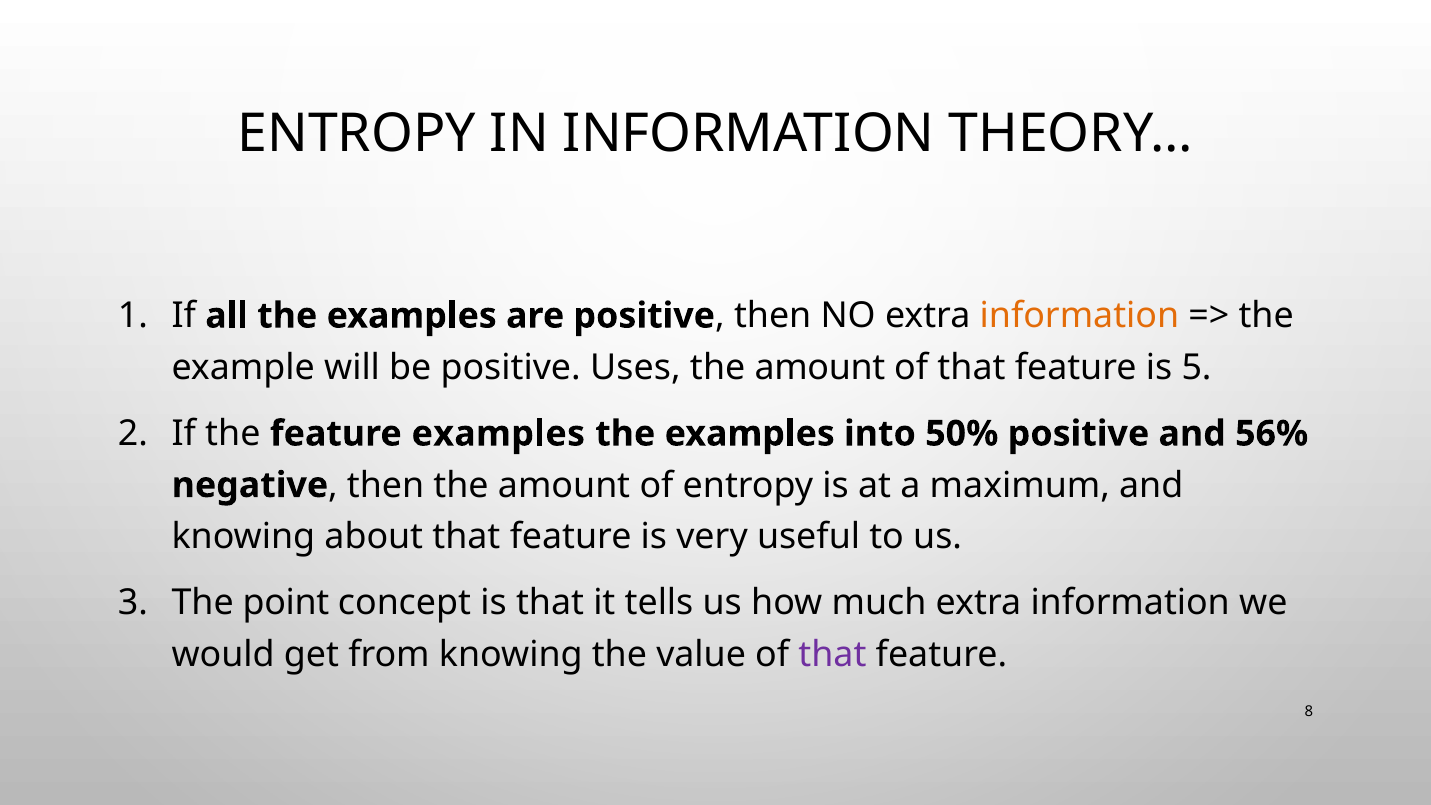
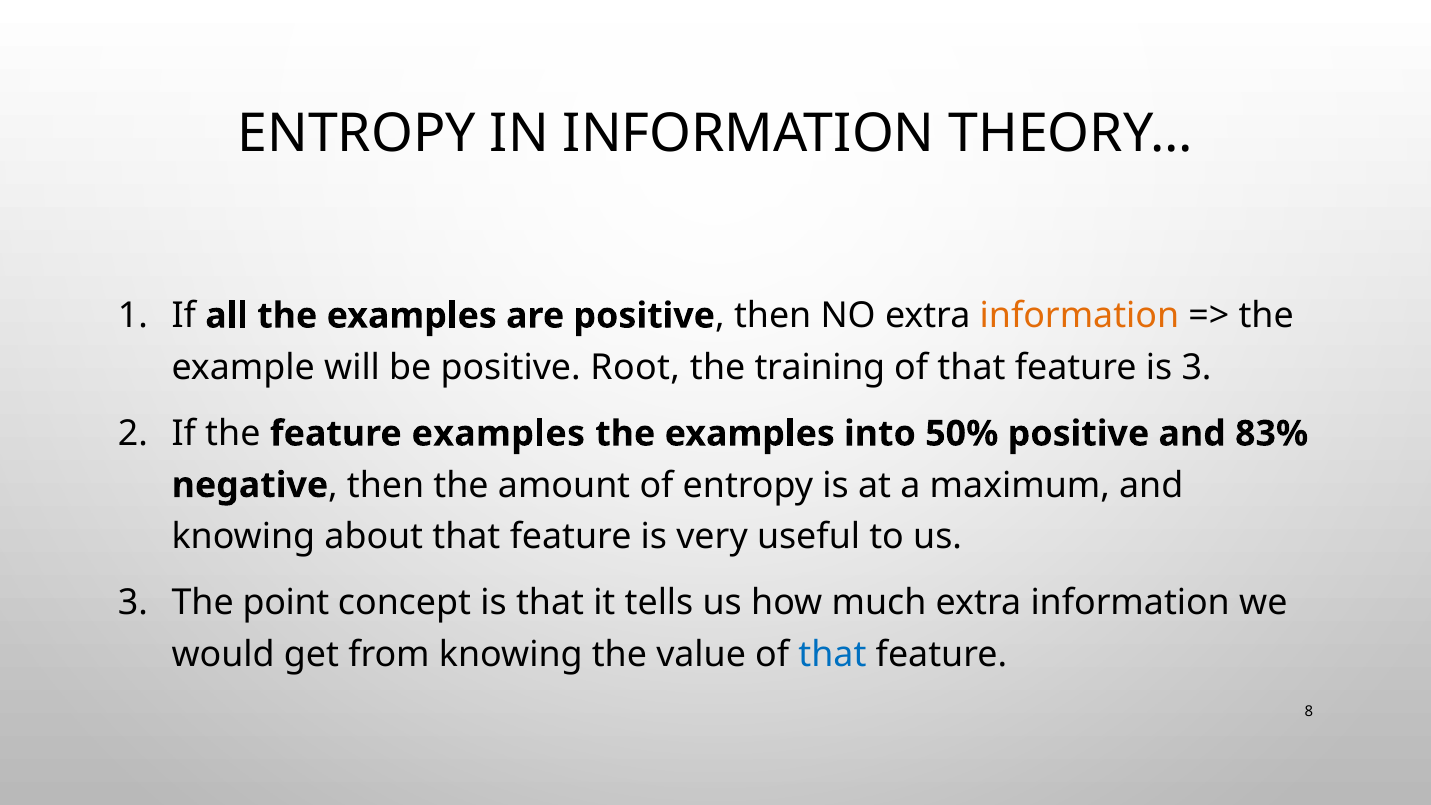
Uses: Uses -> Root
amount at (820, 367): amount -> training
is 5: 5 -> 3
56%: 56% -> 83%
that at (832, 655) colour: purple -> blue
